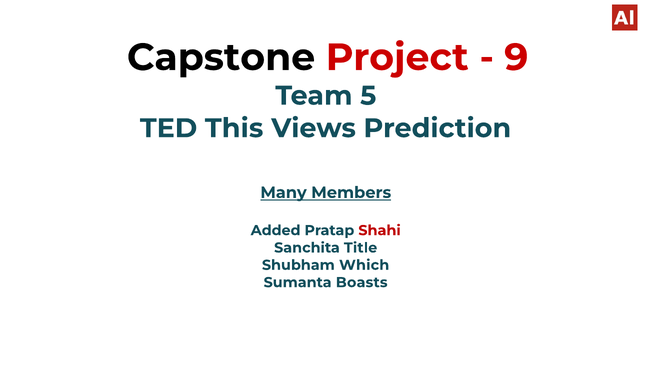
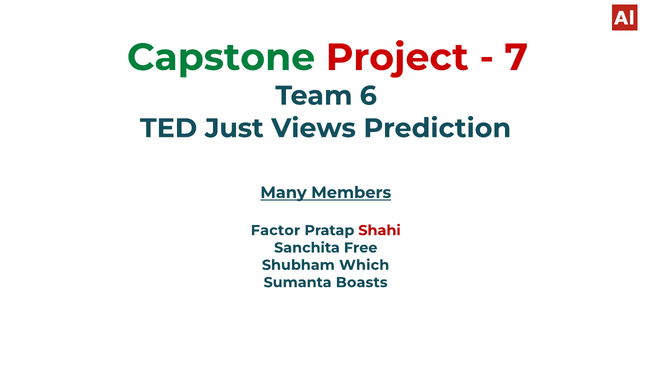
Capstone colour: black -> green
9: 9 -> 7
5: 5 -> 6
This: This -> Just
Added: Added -> Factor
Title: Title -> Free
